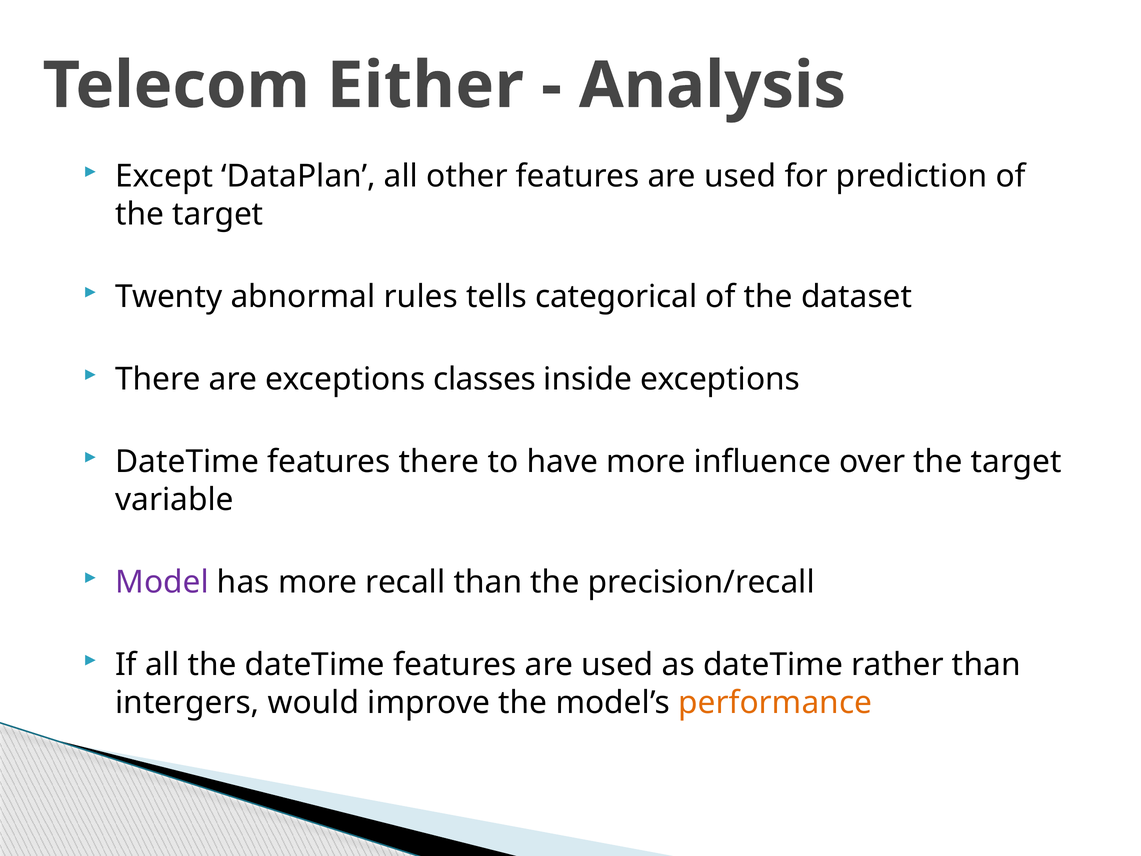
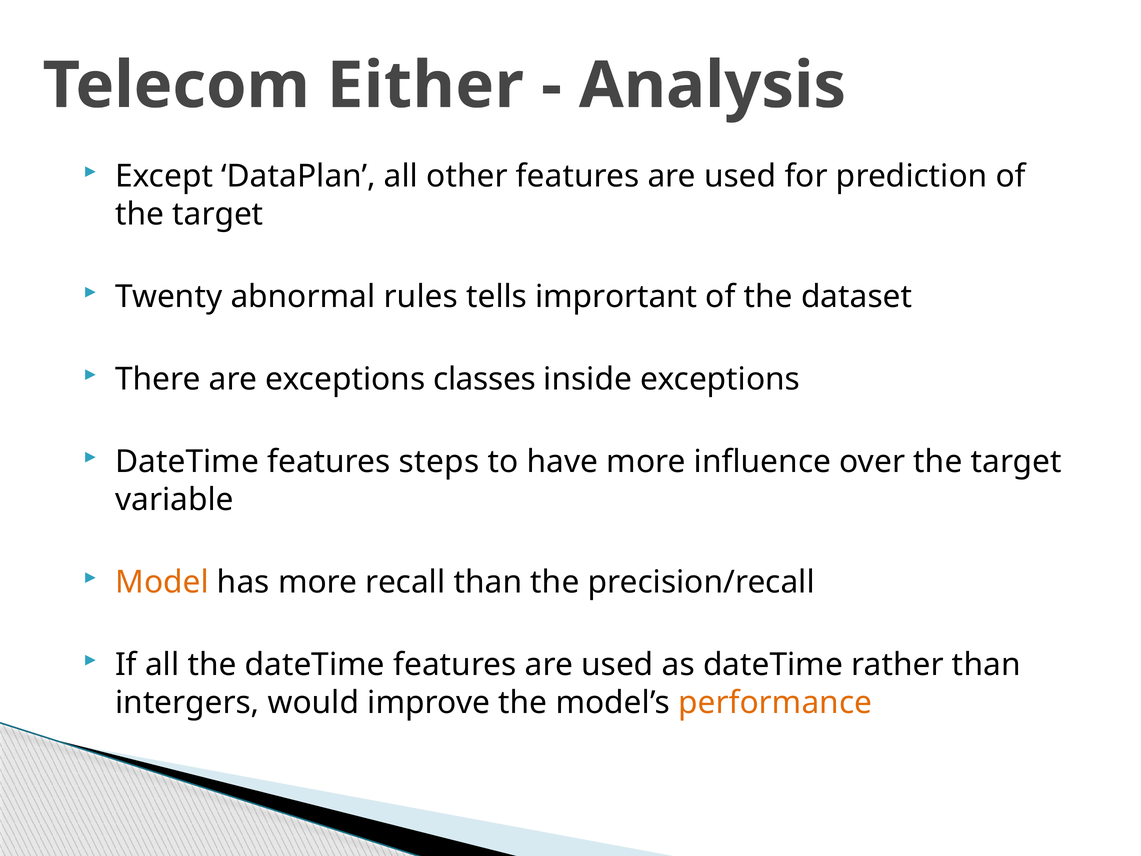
categorical: categorical -> imprortant
features there: there -> steps
Model colour: purple -> orange
